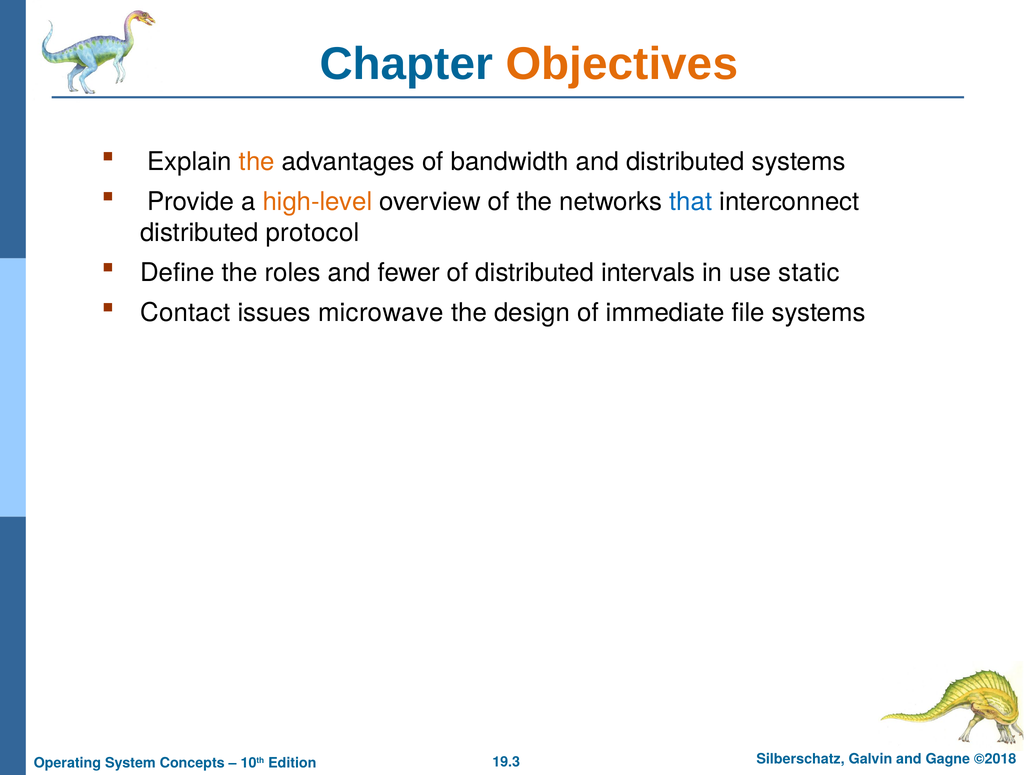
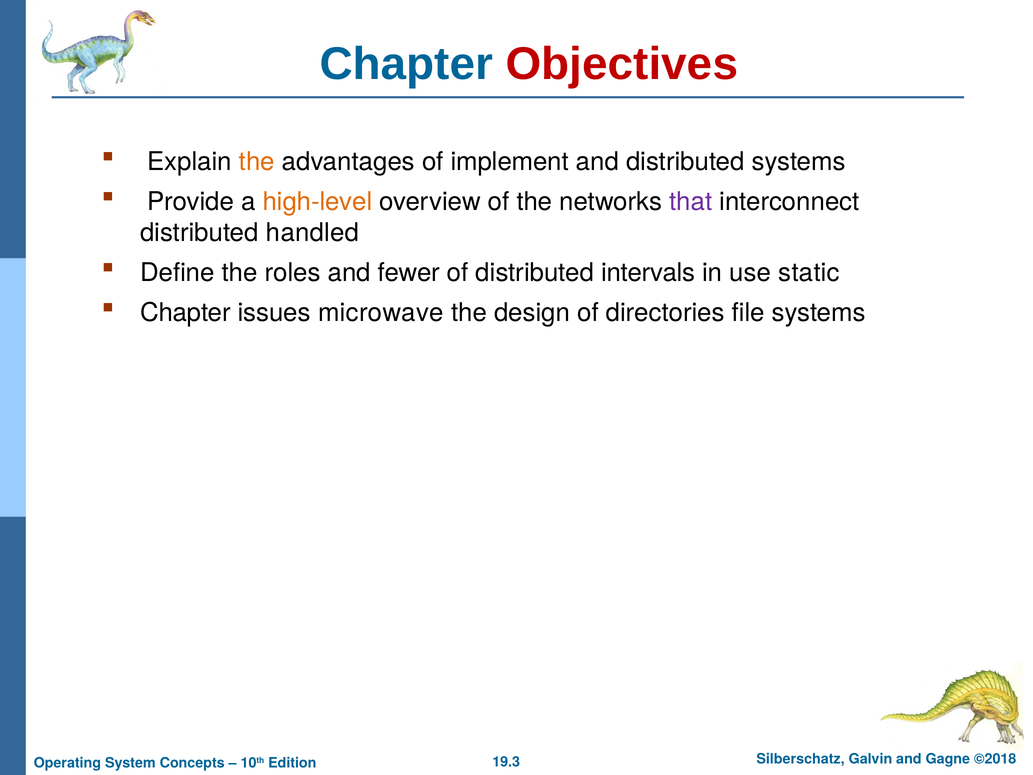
Objectives colour: orange -> red
bandwidth: bandwidth -> implement
that colour: blue -> purple
protocol: protocol -> handled
Contact at (185, 313): Contact -> Chapter
immediate: immediate -> directories
